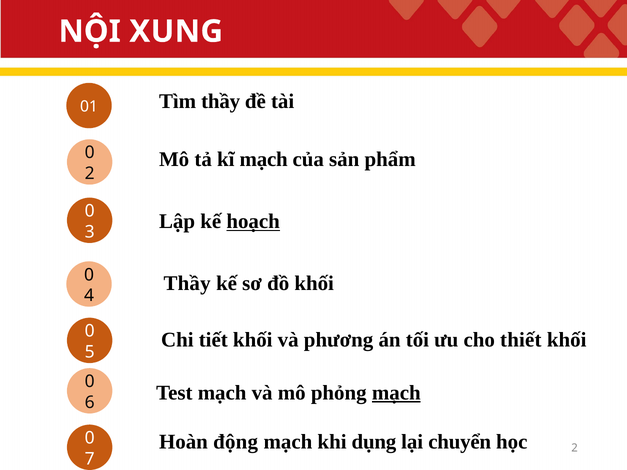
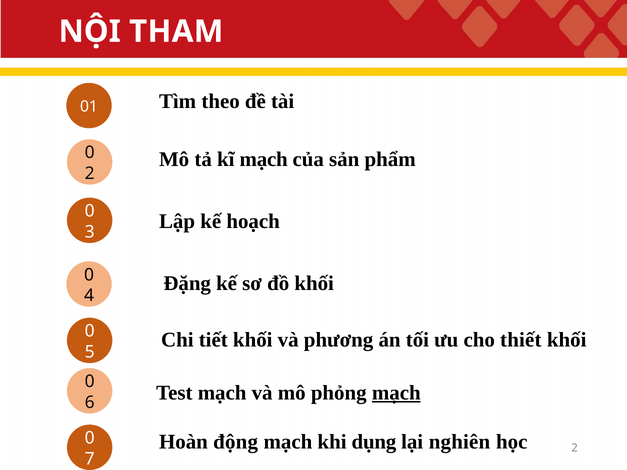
XUNG: XUNG -> THAM
Tìm thầy: thầy -> theo
hoạch underline: present -> none
Thầy at (187, 283): Thầy -> Đặng
chuyển: chuyển -> nghiên
